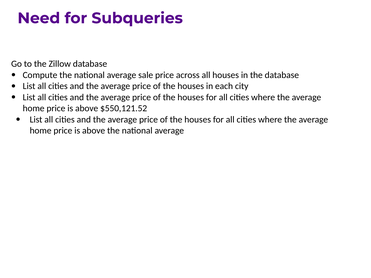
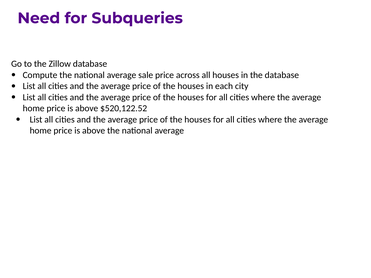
$550,121.52: $550,121.52 -> $520,122.52
